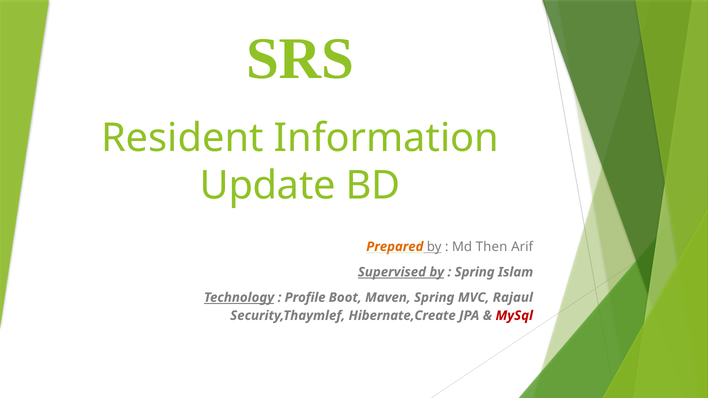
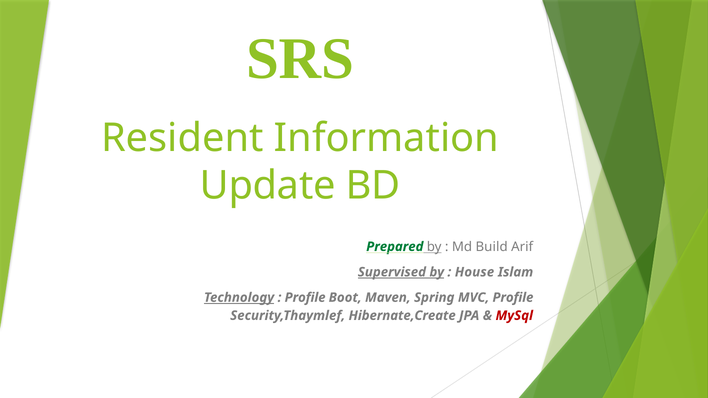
Prepared colour: orange -> green
Then: Then -> Build
Spring at (475, 272): Spring -> House
MVC Rajaul: Rajaul -> Profile
